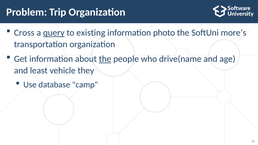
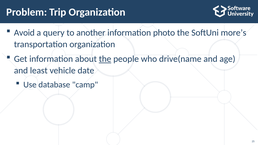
Cross: Cross -> Avoid
query underline: present -> none
existing: existing -> another
they: they -> date
